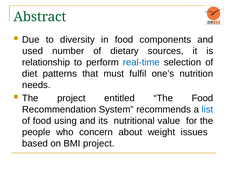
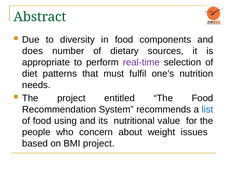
used: used -> does
relationship: relationship -> appropriate
real-time colour: blue -> purple
